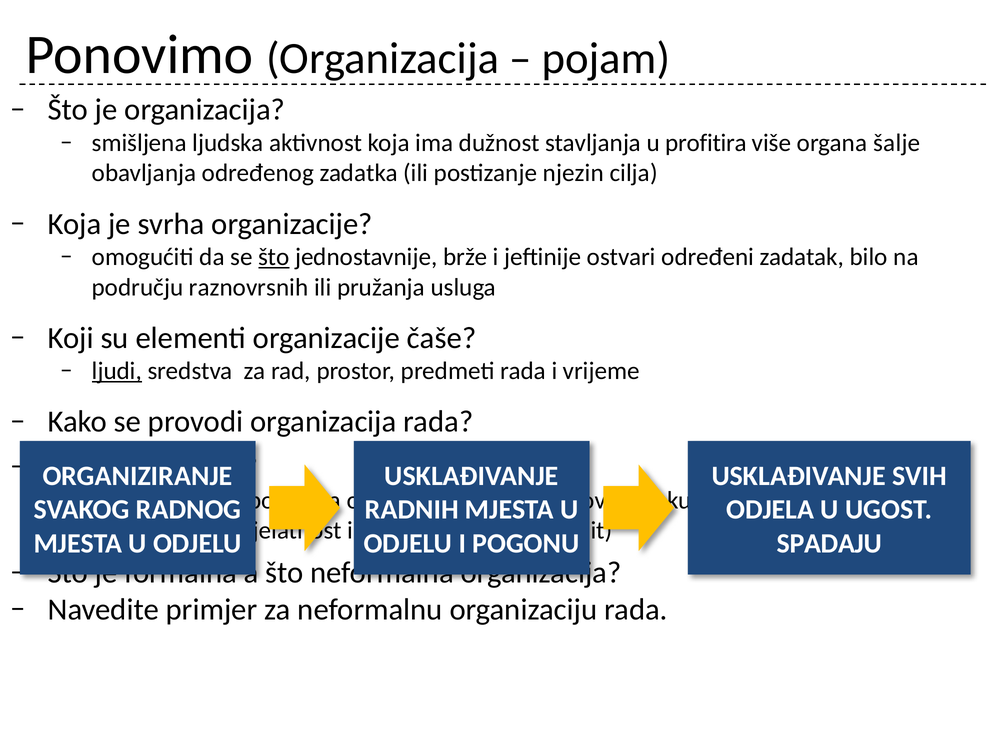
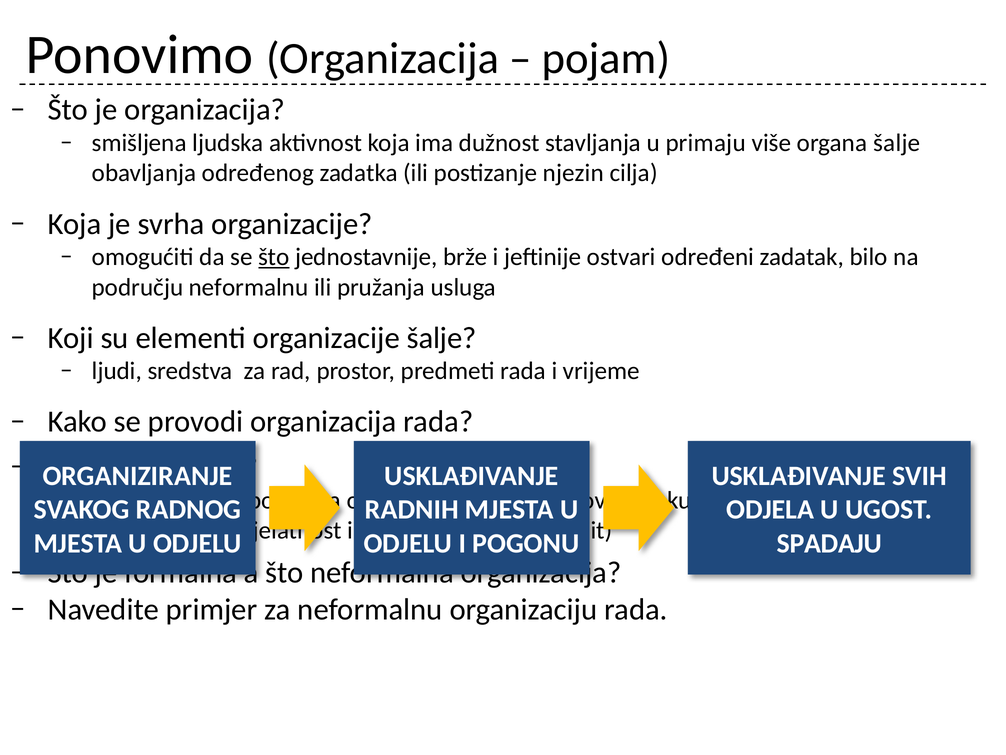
profitira: profitira -> primaju
području raznovrsnih: raznovrsnih -> neformalnu
organizacije čaše: čaše -> šalje
ljudi underline: present -> none
